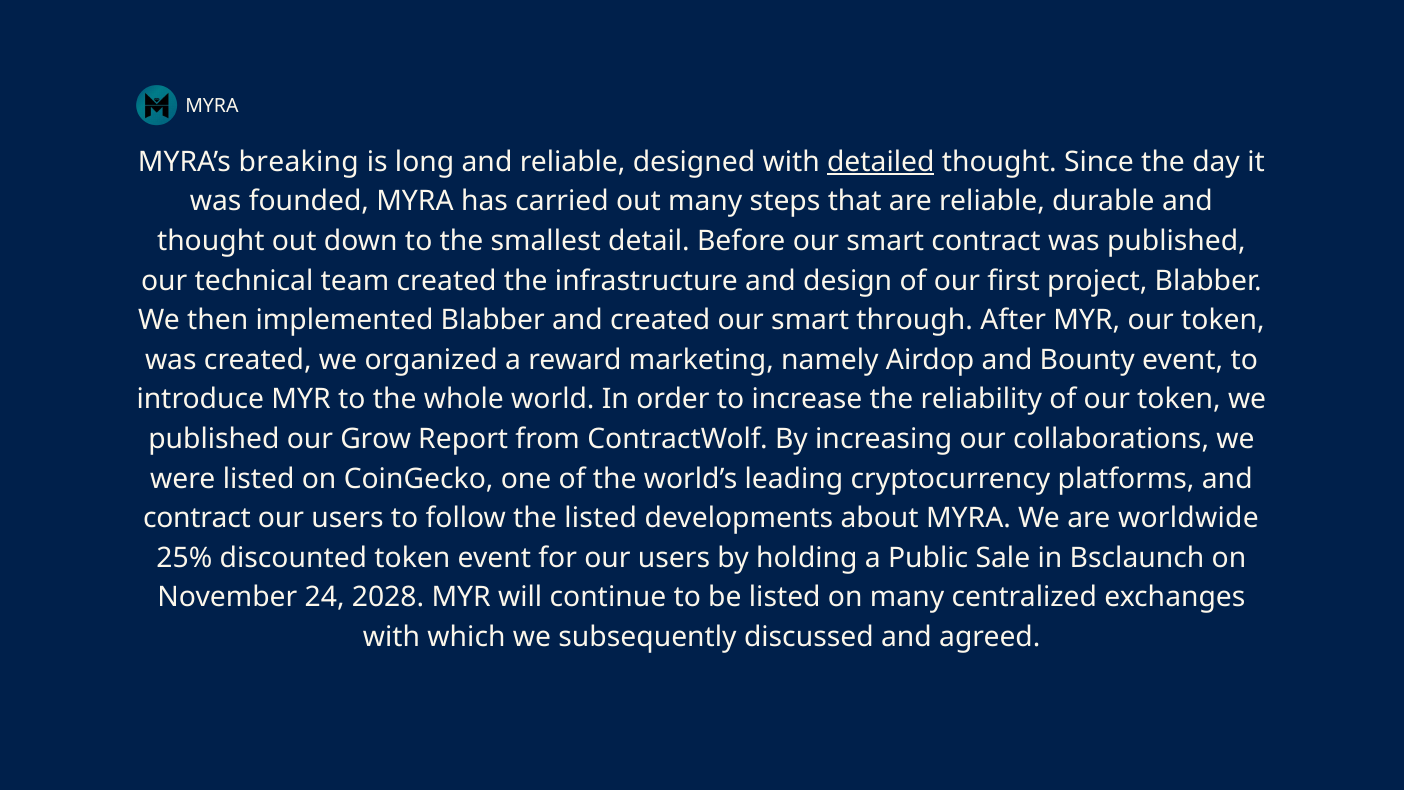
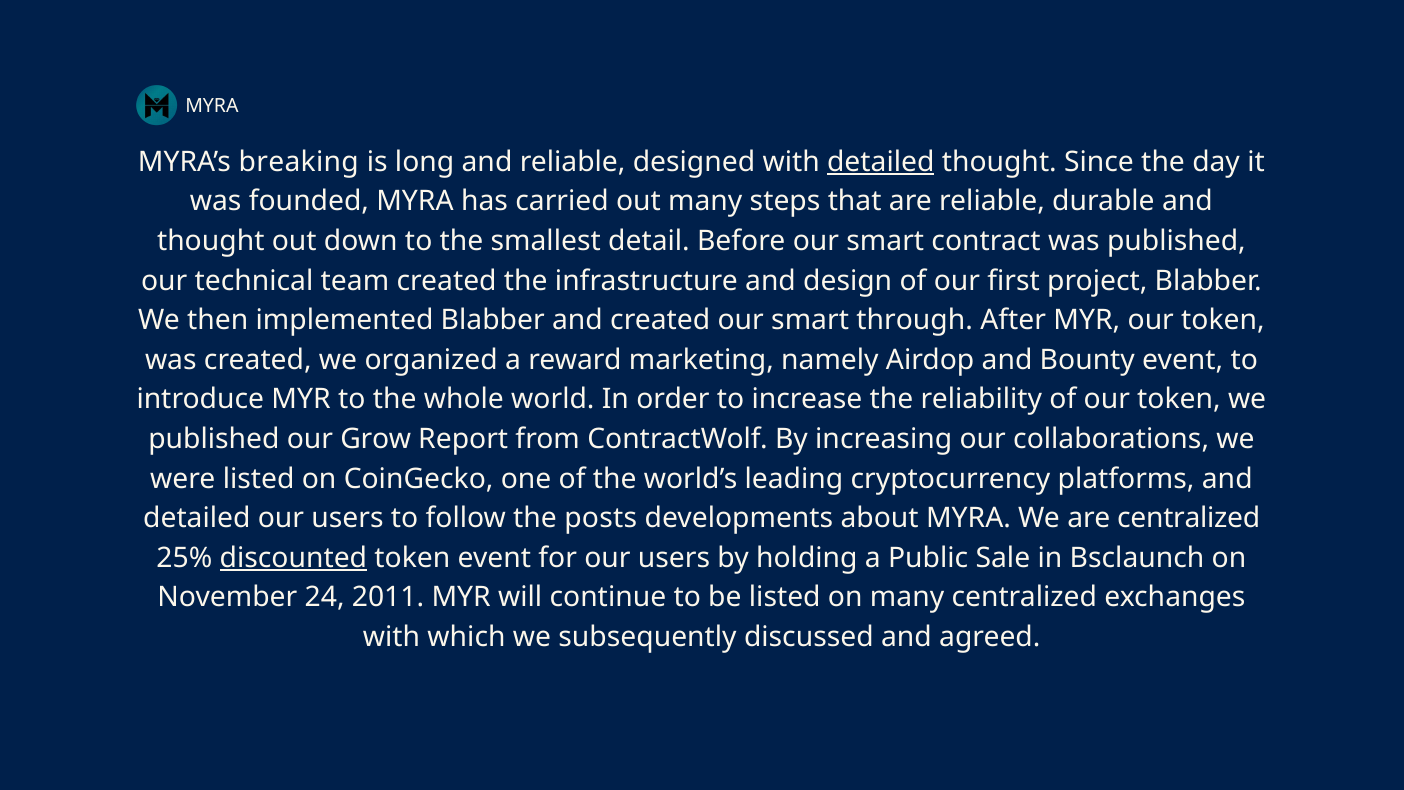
contract at (197, 518): contract -> detailed
the listed: listed -> posts
are worldwide: worldwide -> centralized
discounted underline: none -> present
2028: 2028 -> 2011
